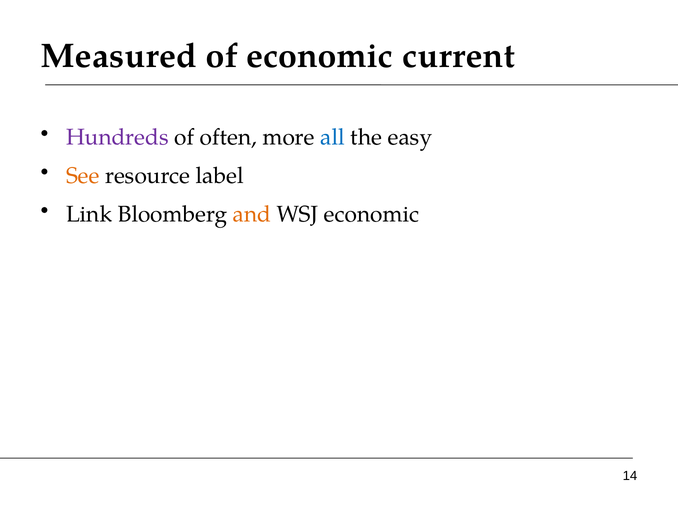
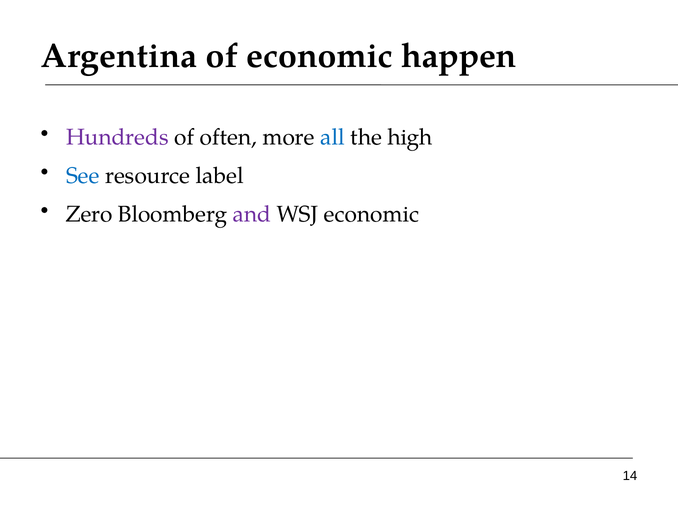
Measured: Measured -> Argentina
current: current -> happen
easy: easy -> high
See colour: orange -> blue
Link: Link -> Zero
and colour: orange -> purple
